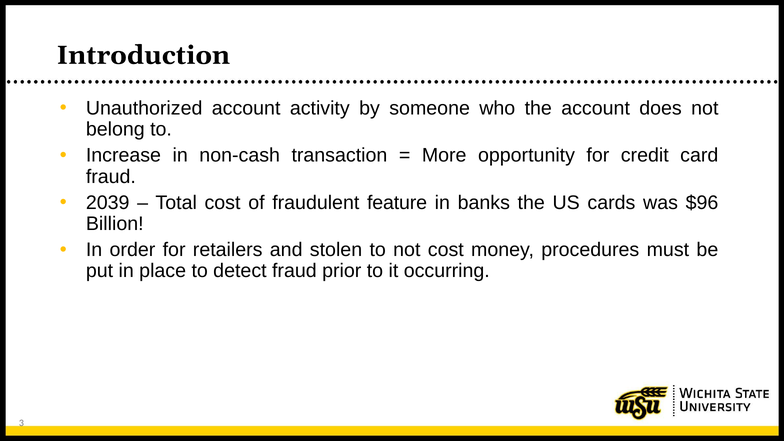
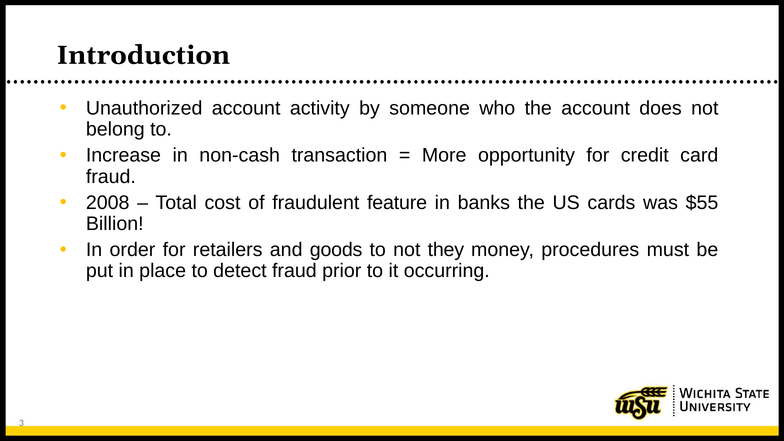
2039: 2039 -> 2008
$96: $96 -> $55
stolen: stolen -> goods
not cost: cost -> they
